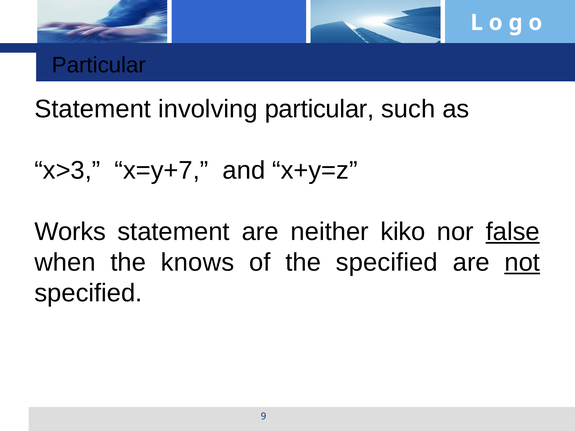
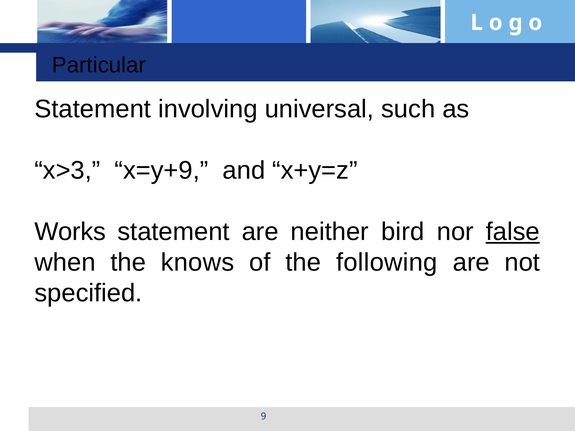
involving particular: particular -> universal
x=y+7: x=y+7 -> x=y+9
kiko: kiko -> bird
the specified: specified -> following
not underline: present -> none
